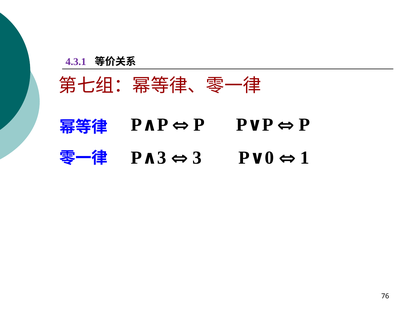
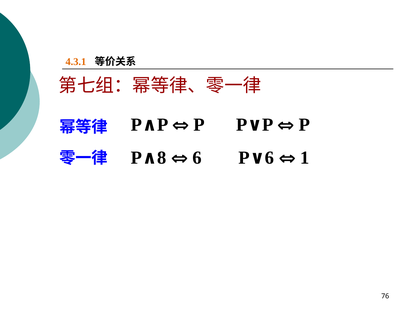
4.3.1 colour: purple -> orange
P 3: 3 -> 8
3 at (197, 158): 3 -> 6
P 0: 0 -> 6
